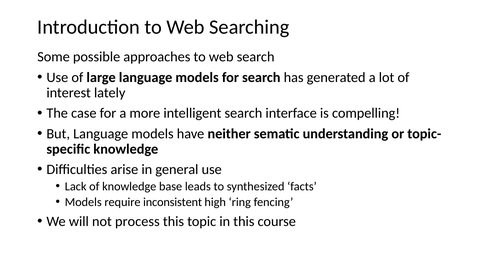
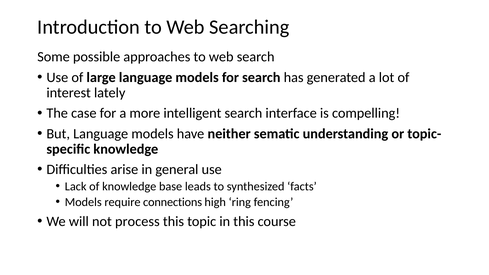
inconsistent: inconsistent -> connections
